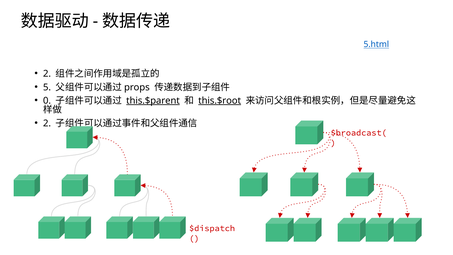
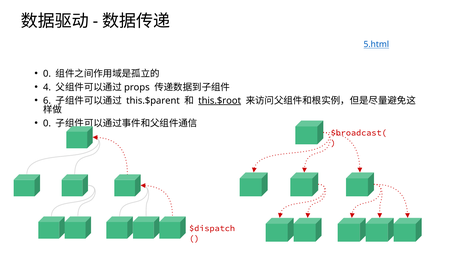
2 at (47, 74): 2 -> 0
5: 5 -> 4
0: 0 -> 6
this.$parent underline: present -> none
2 at (47, 123): 2 -> 0
